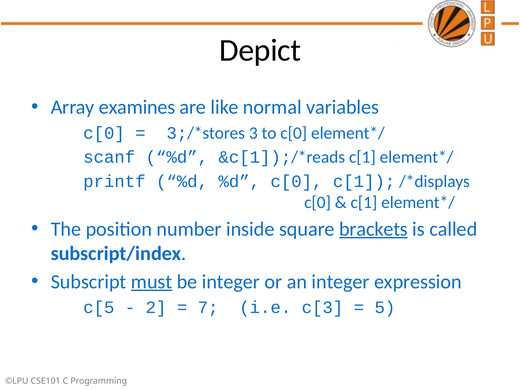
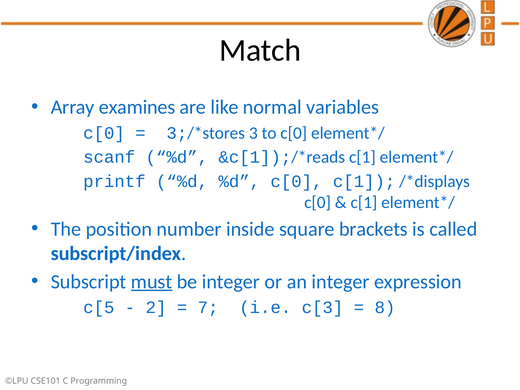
Depict: Depict -> Match
brackets underline: present -> none
5: 5 -> 8
